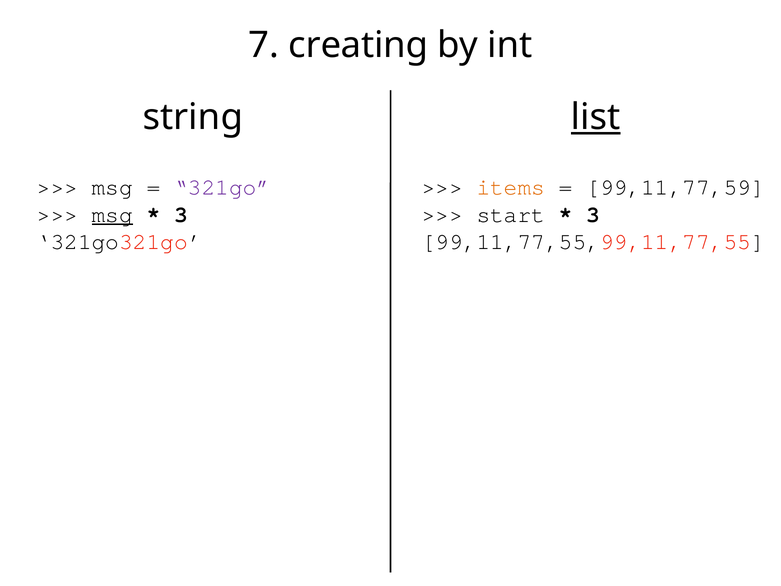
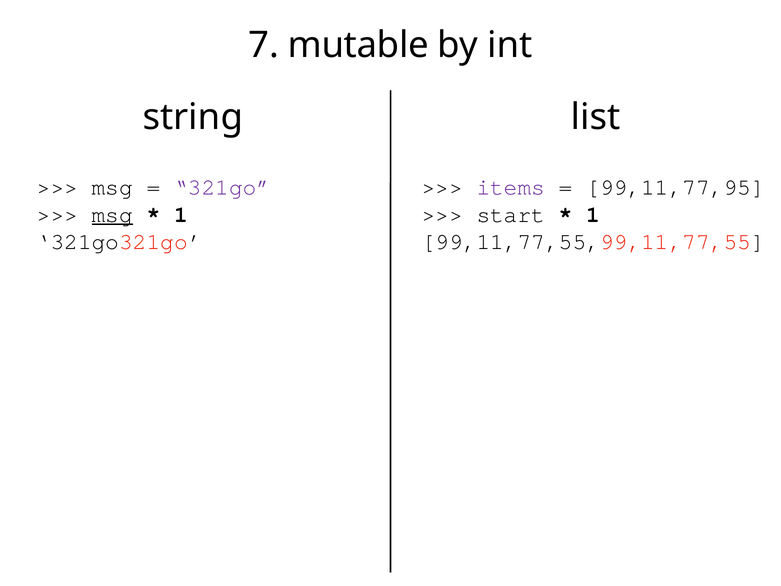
creating: creating -> mutable
list underline: present -> none
items colour: orange -> purple
99,11,77,59: 99,11,77,59 -> 99,11,77,95
3 at (181, 214): 3 -> 1
3 at (593, 214): 3 -> 1
